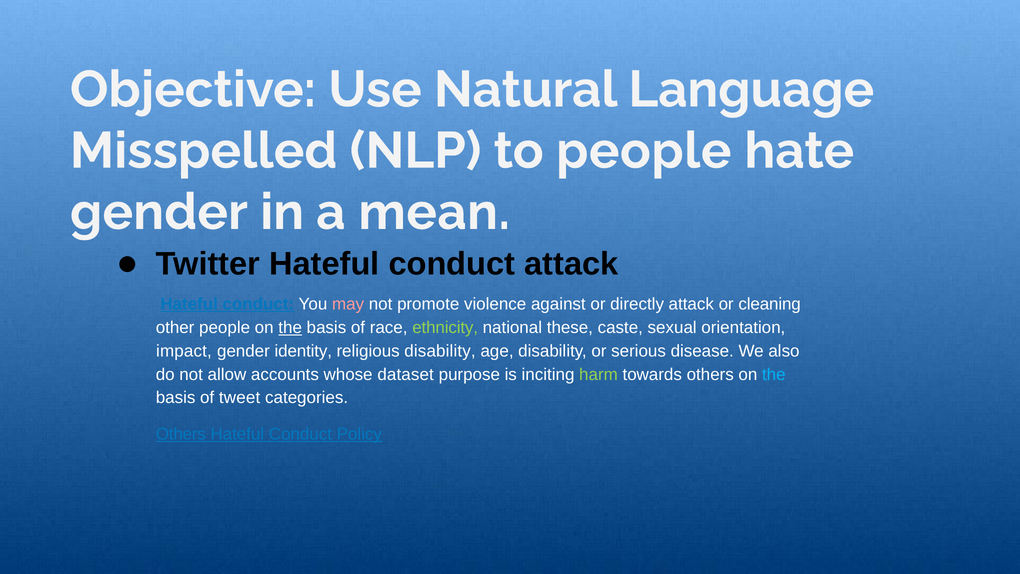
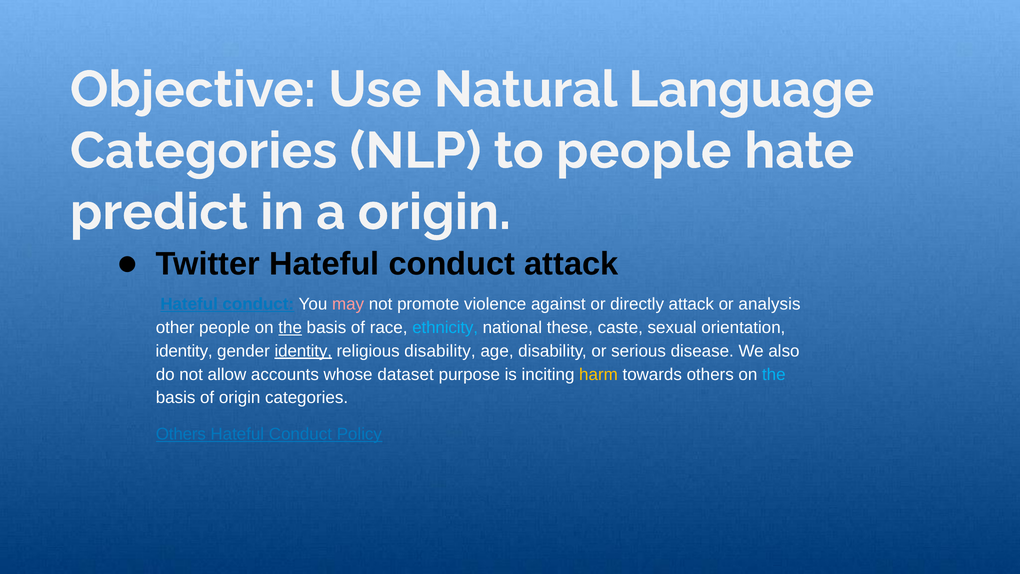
Misspelled at (204, 151): Misspelled -> Categories
gender at (159, 212): gender -> predict
a mean: mean -> origin
cleaning: cleaning -> analysis
ethnicity colour: light green -> light blue
impact at (184, 351): impact -> identity
identity at (303, 351) underline: none -> present
harm colour: light green -> yellow
of tweet: tweet -> origin
